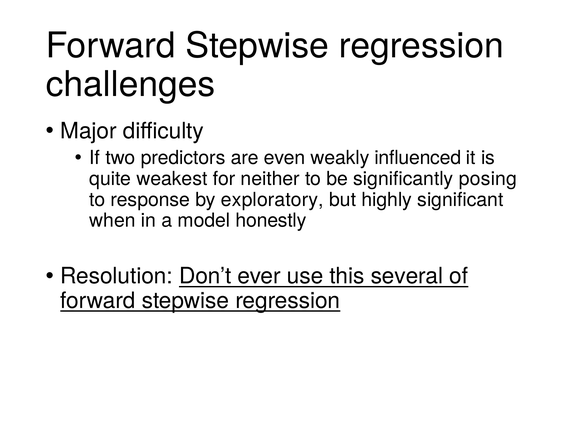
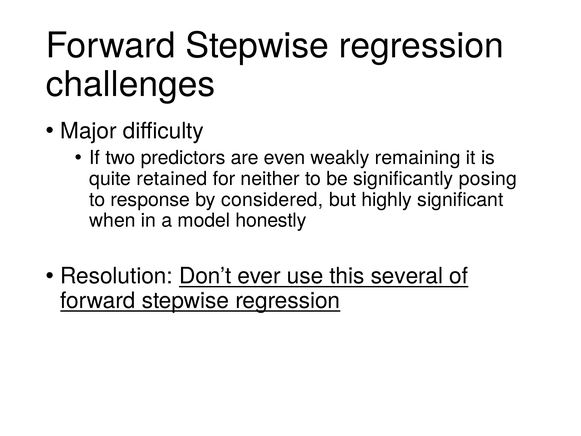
influenced: influenced -> remaining
weakest: weakest -> retained
exploratory: exploratory -> considered
